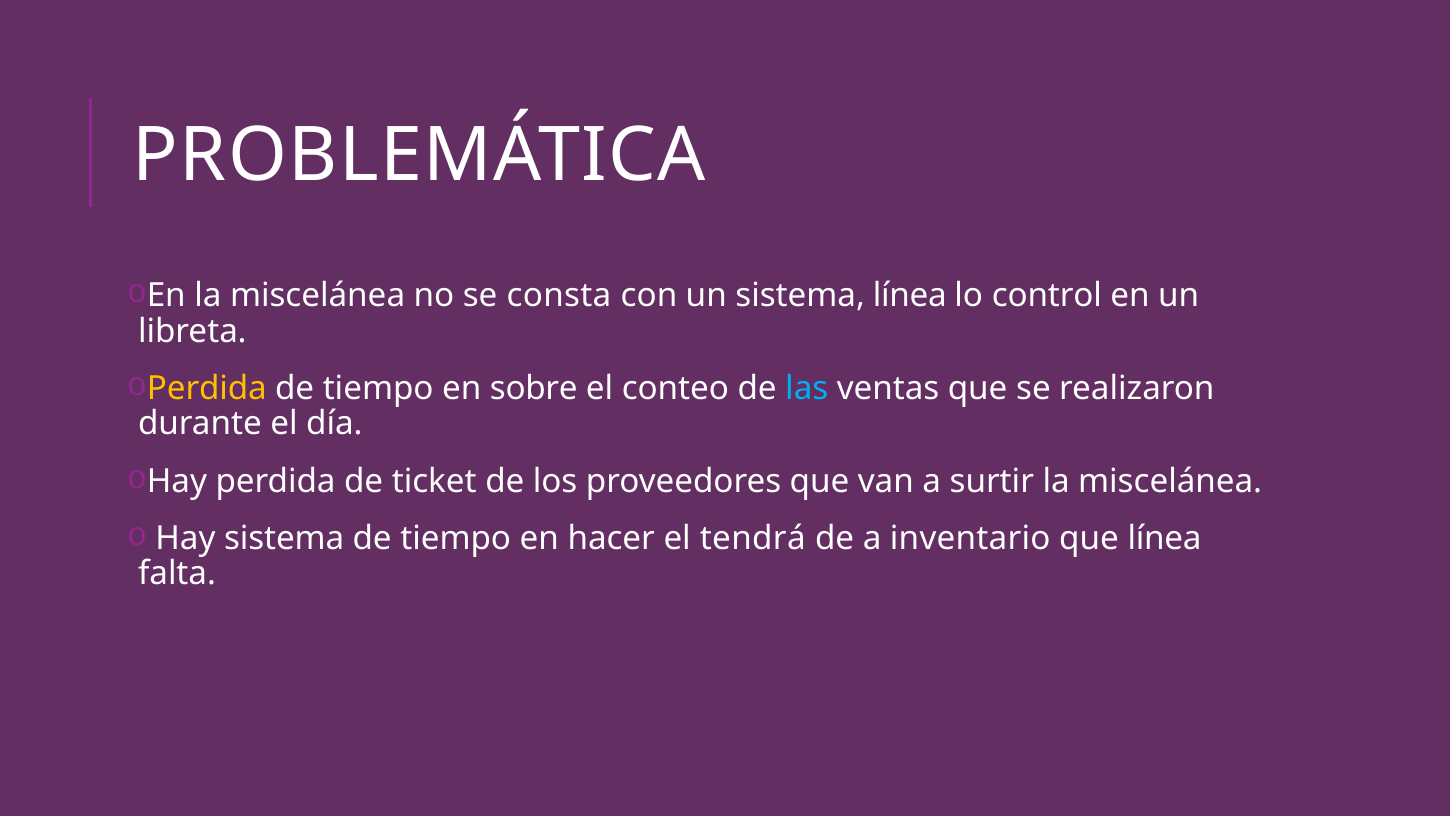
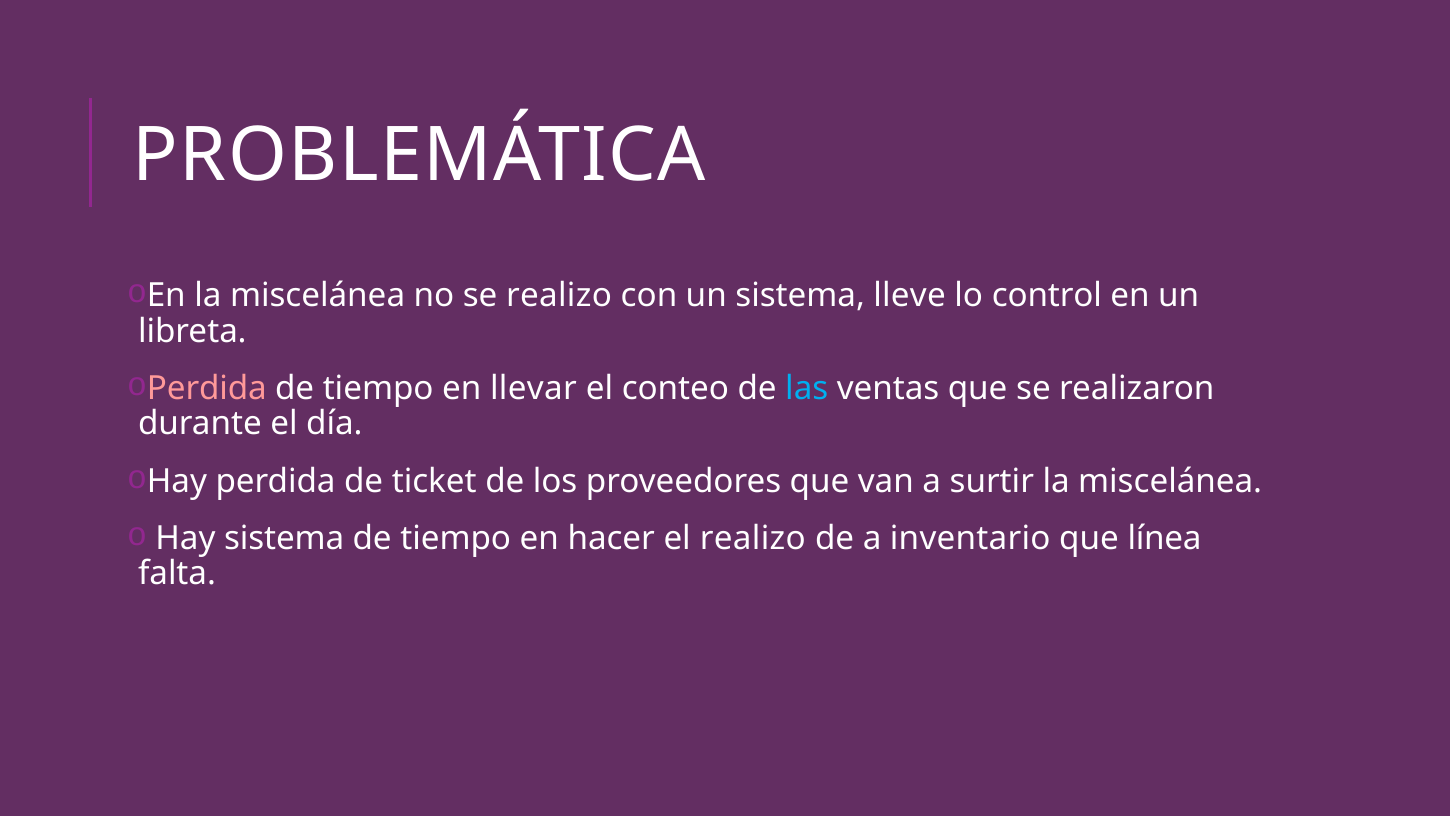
se consta: consta -> realizo
sistema línea: línea -> lleve
Perdida at (207, 388) colour: yellow -> pink
sobre: sobre -> llevar
el tendrá: tendrá -> realizo
